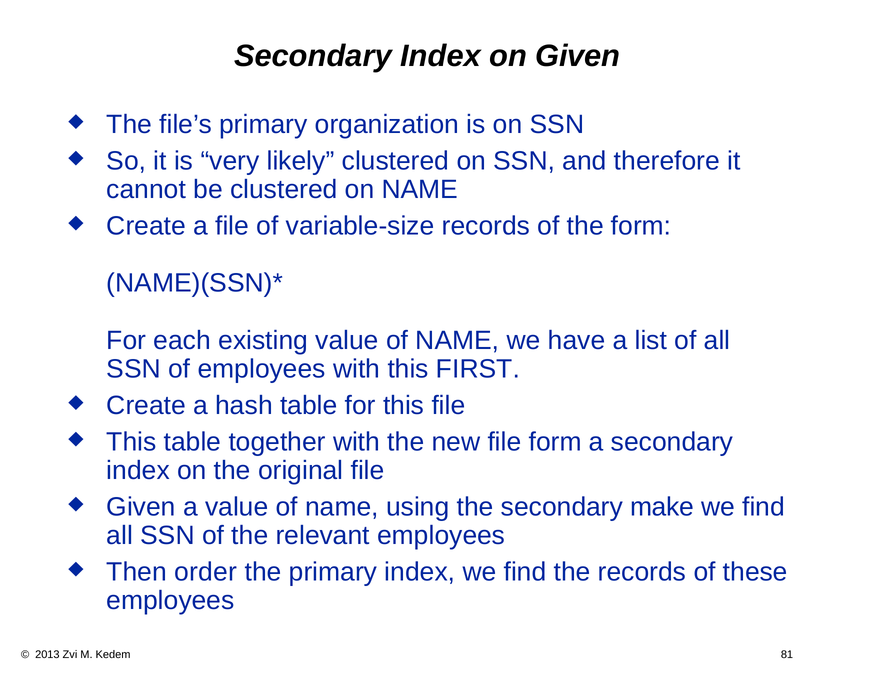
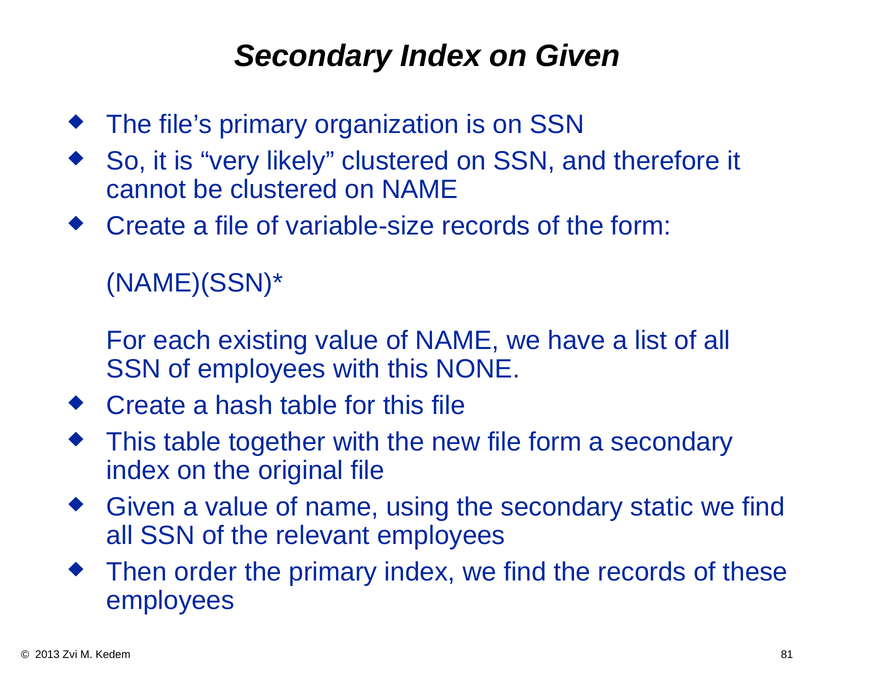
FIRST: FIRST -> NONE
make: make -> static
